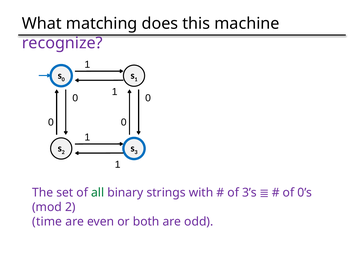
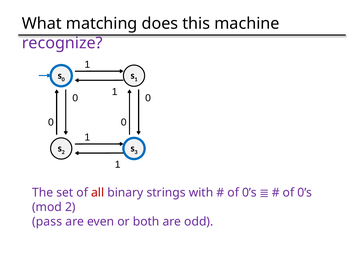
all colour: green -> red
3’s at (249, 193): 3’s -> 0’s
time: time -> pass
